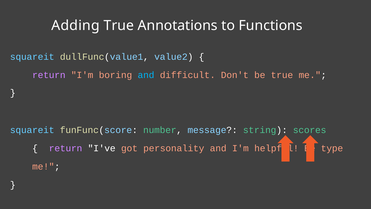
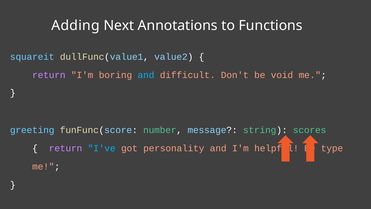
Adding True: True -> Next
be true: true -> void
squareit at (32, 130): squareit -> greeting
I've colour: white -> light blue
